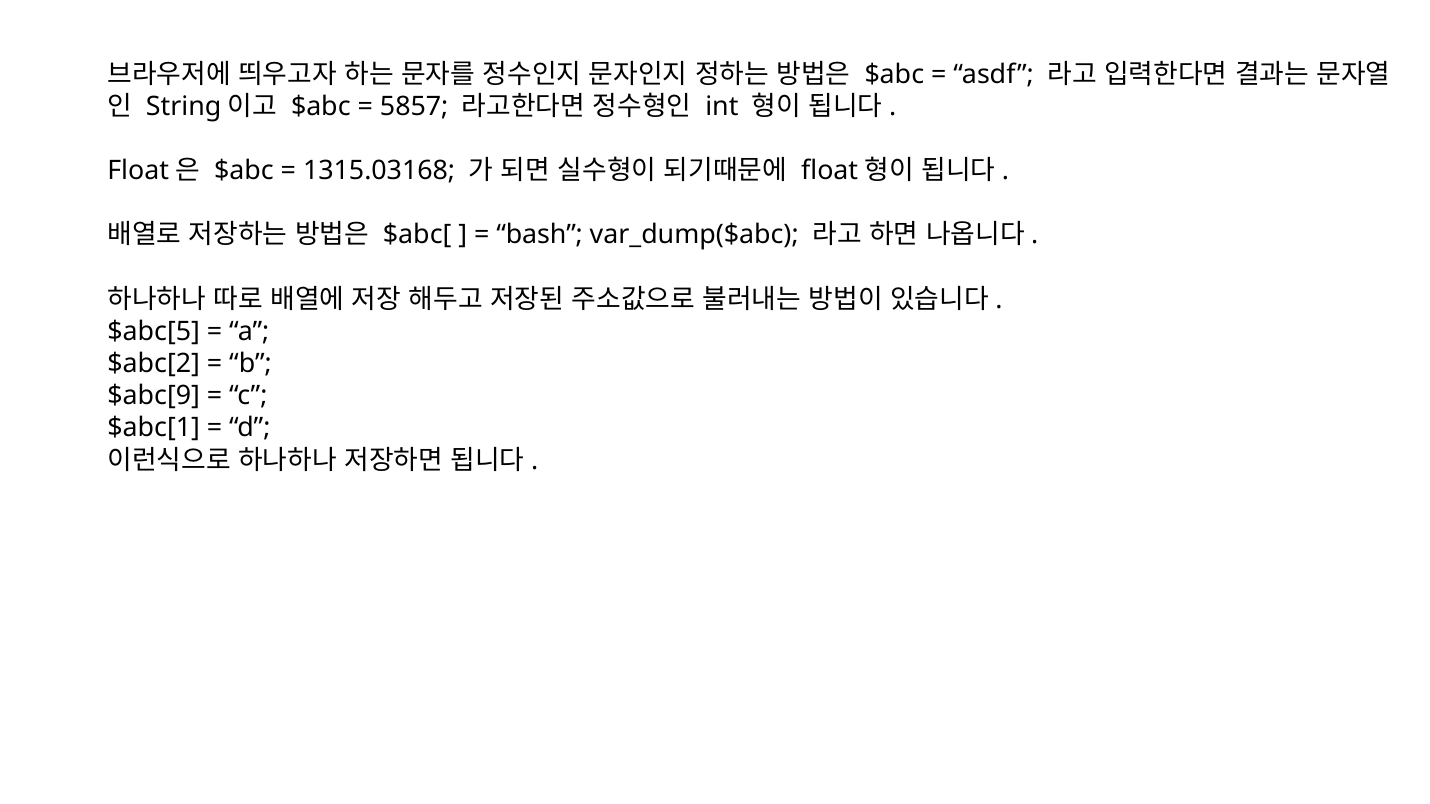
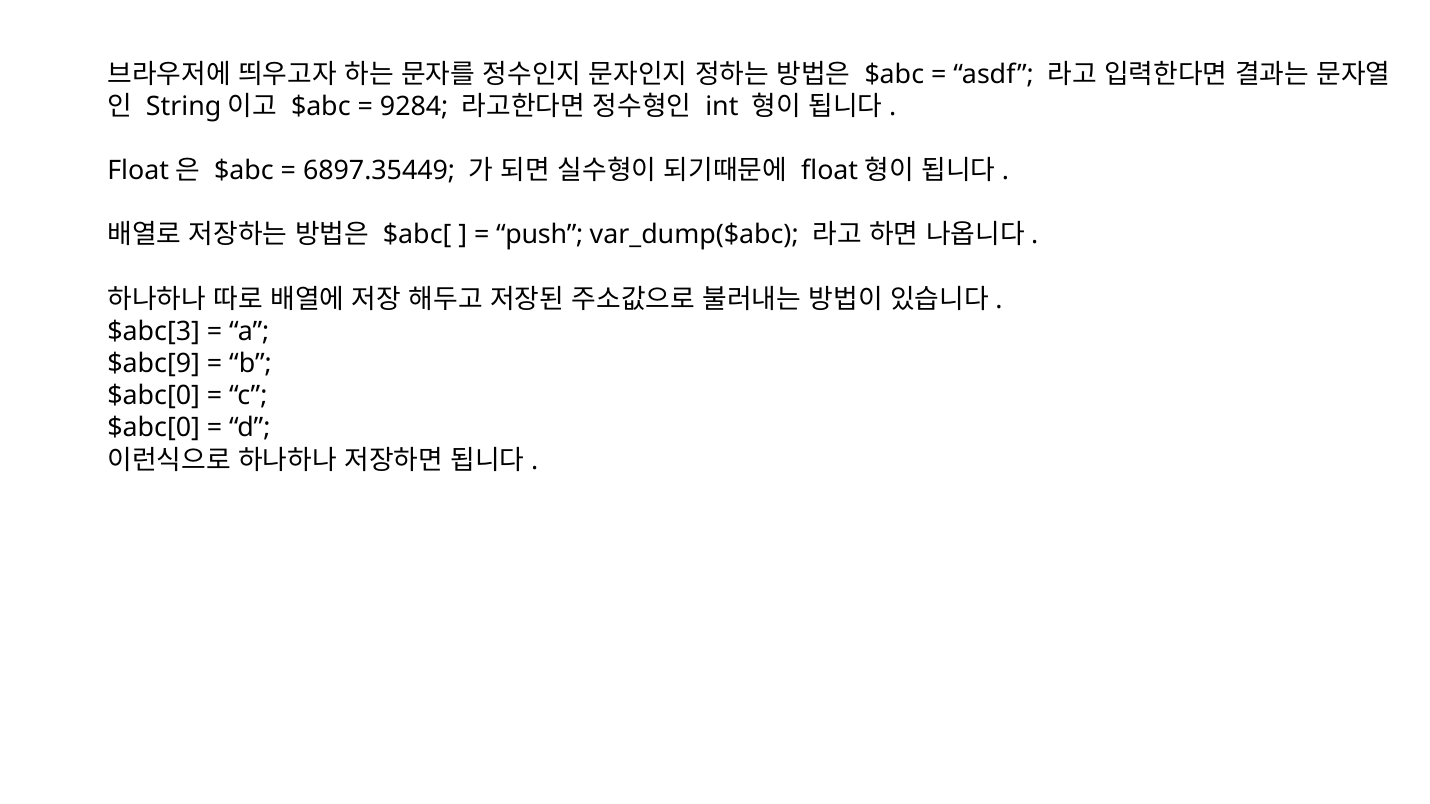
5857: 5857 -> 9284
1315.03168: 1315.03168 -> 6897.35449
bash: bash -> push
$abc[5: $abc[5 -> $abc[3
$abc[2: $abc[2 -> $abc[9
$abc[9 at (154, 396): $abc[9 -> $abc[0
$abc[1 at (154, 428): $abc[1 -> $abc[0
